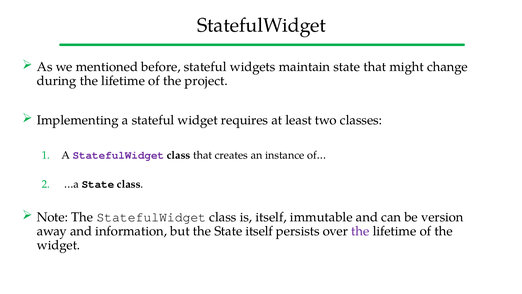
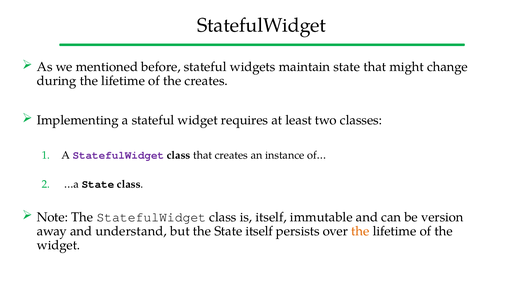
the project: project -> creates
information: information -> understand
the at (360, 231) colour: purple -> orange
